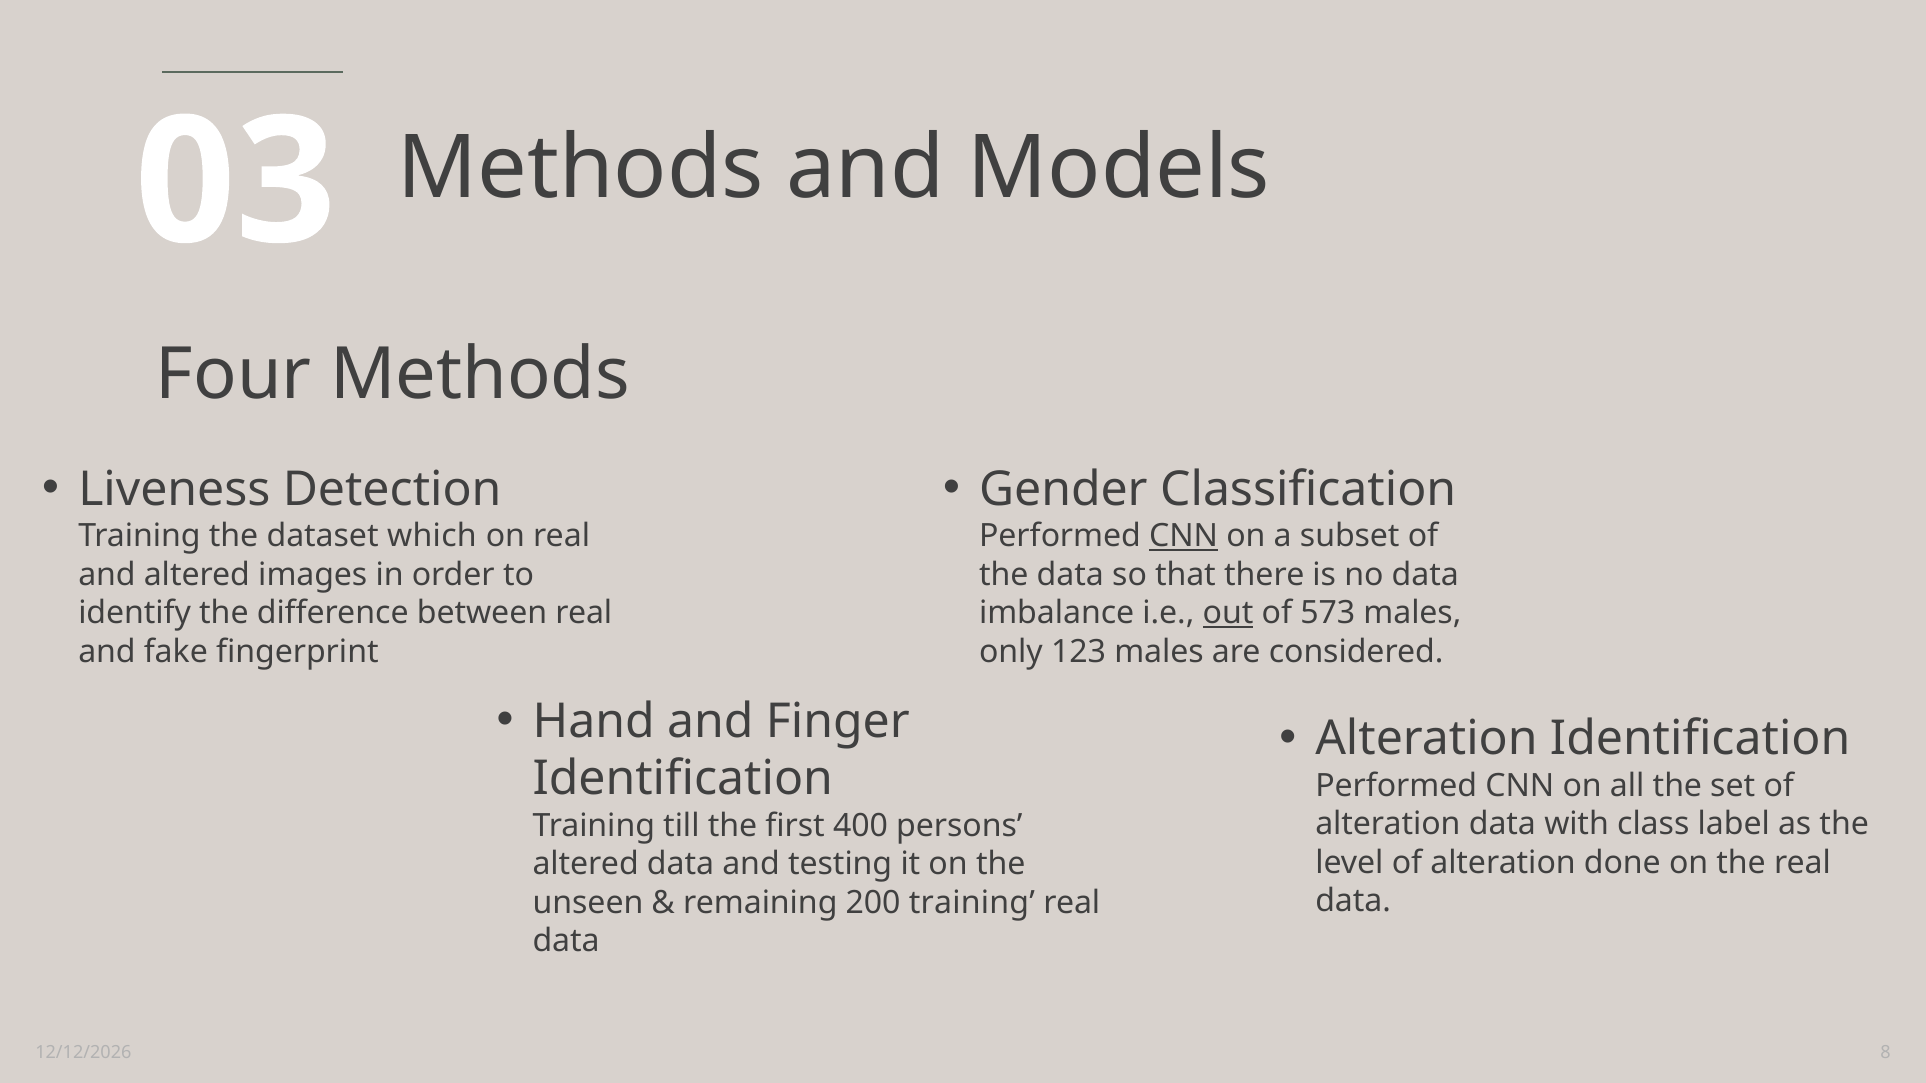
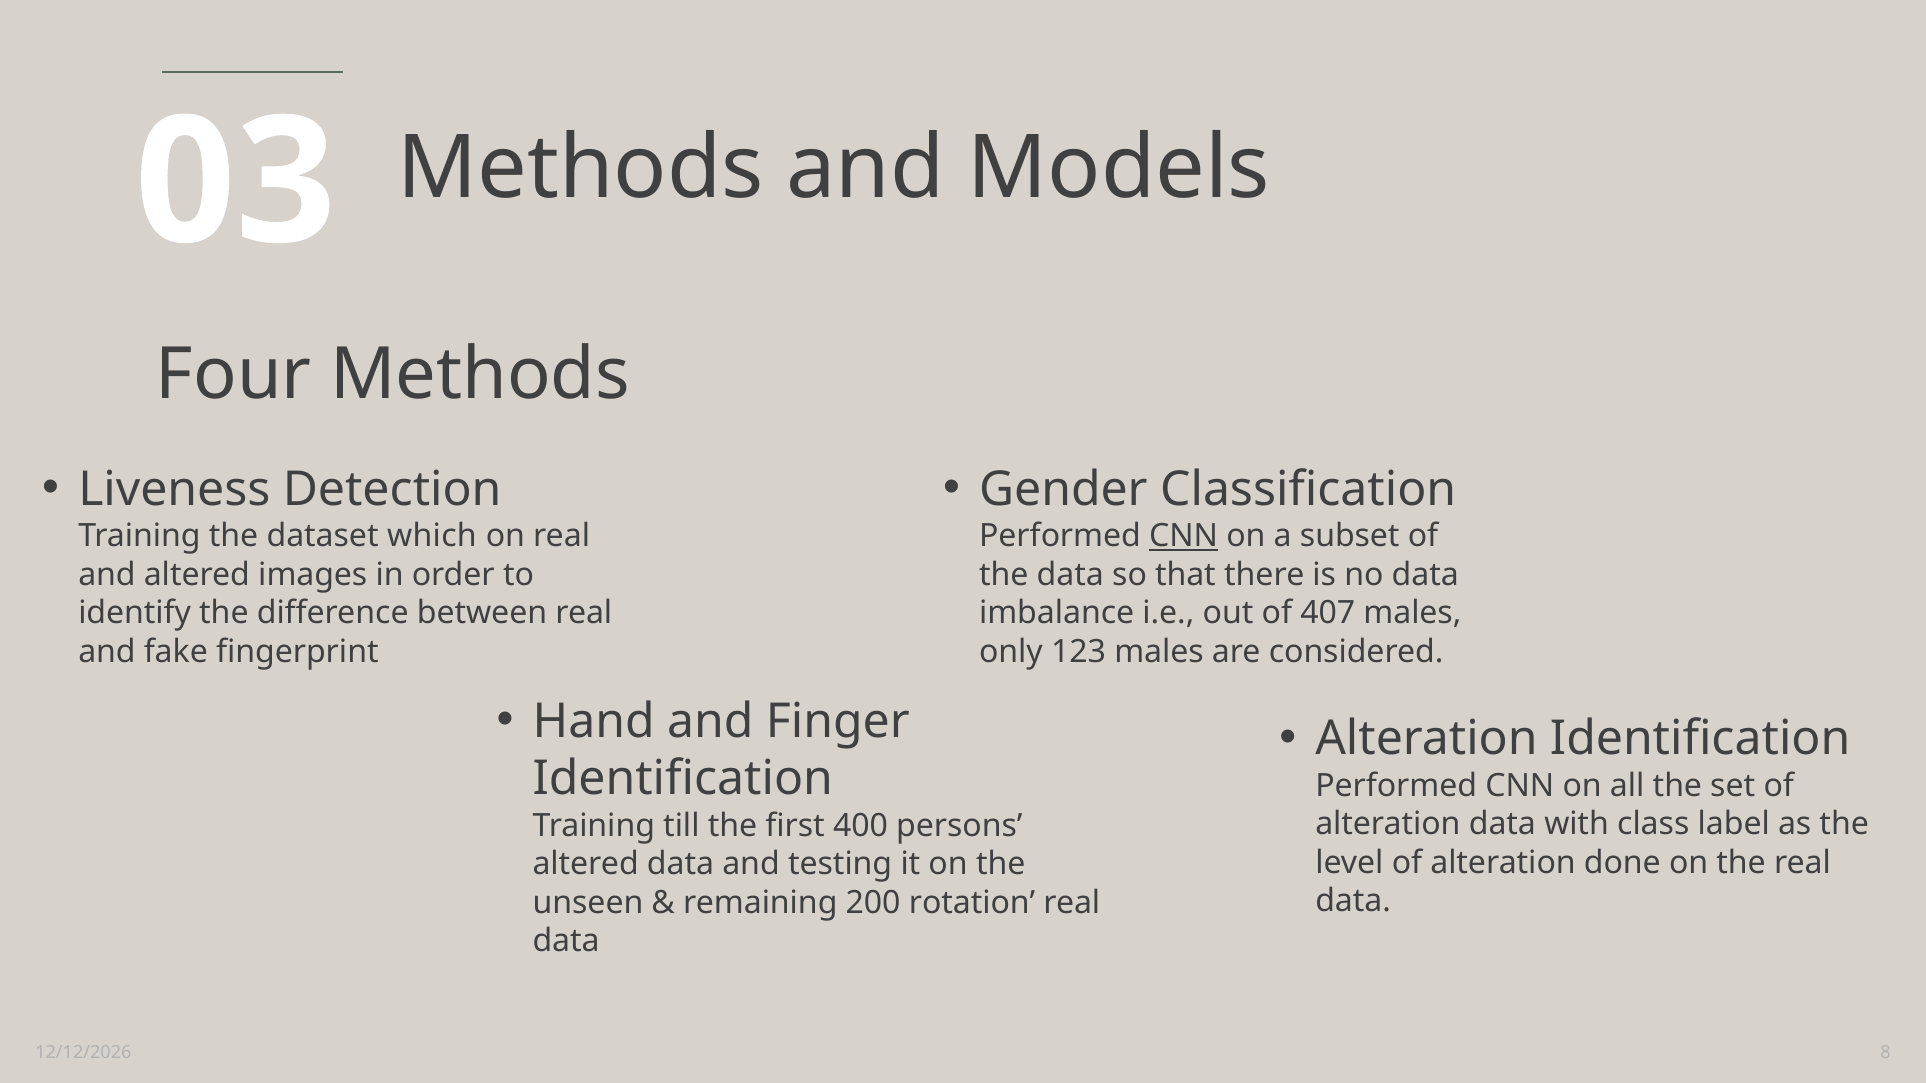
out underline: present -> none
573: 573 -> 407
200 training: training -> rotation
